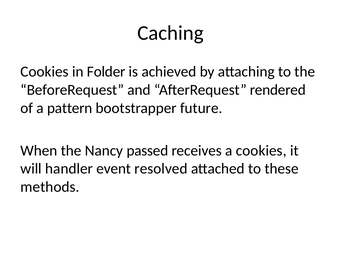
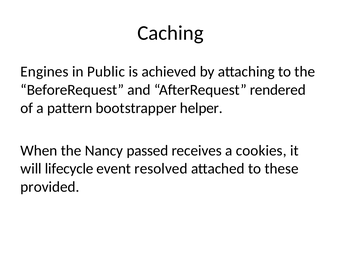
Cookies at (45, 72): Cookies -> Engines
Folder: Folder -> Public
future: future -> helper
handler: handler -> lifecycle
methods: methods -> provided
